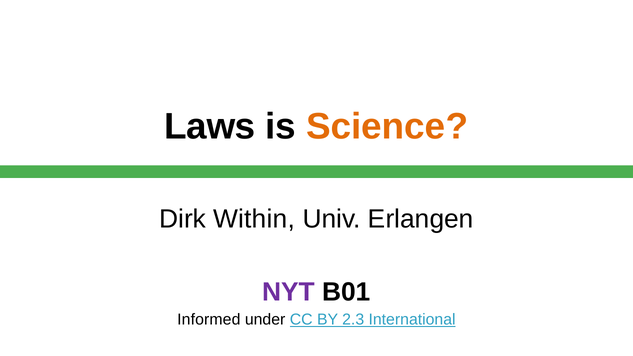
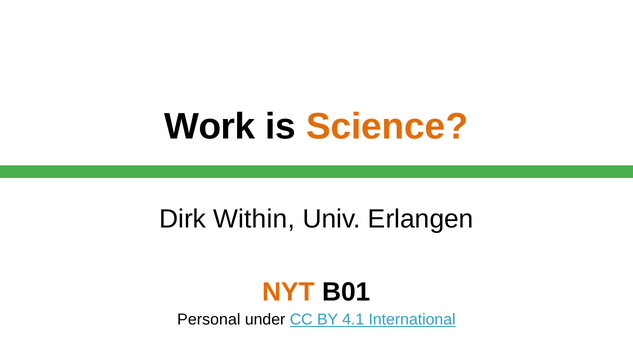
Laws: Laws -> Work
NYT colour: purple -> orange
Informed: Informed -> Personal
2.3: 2.3 -> 4.1
